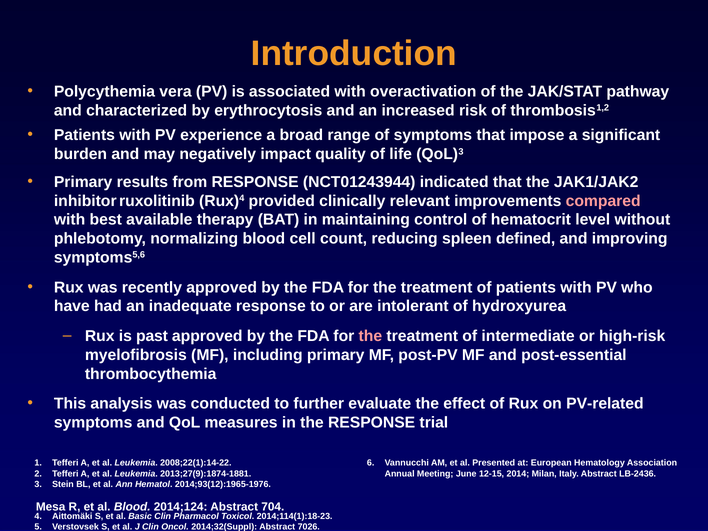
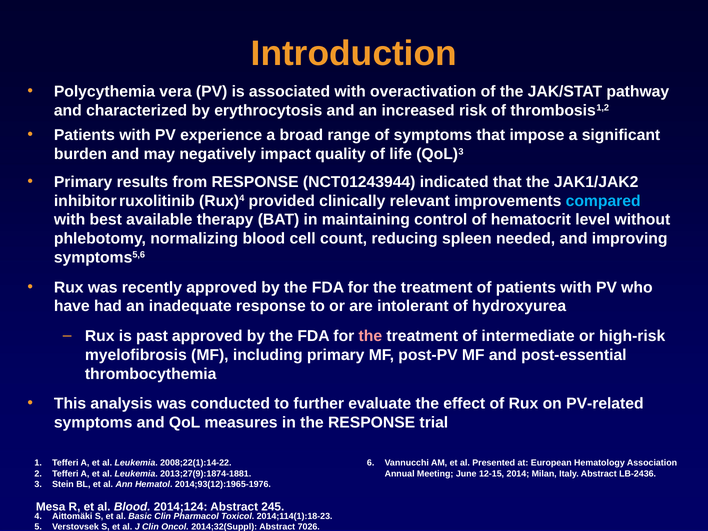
compared colour: pink -> light blue
defined: defined -> needed
704: 704 -> 245
